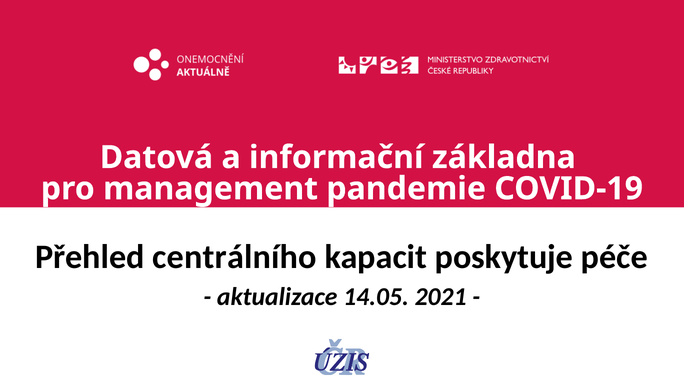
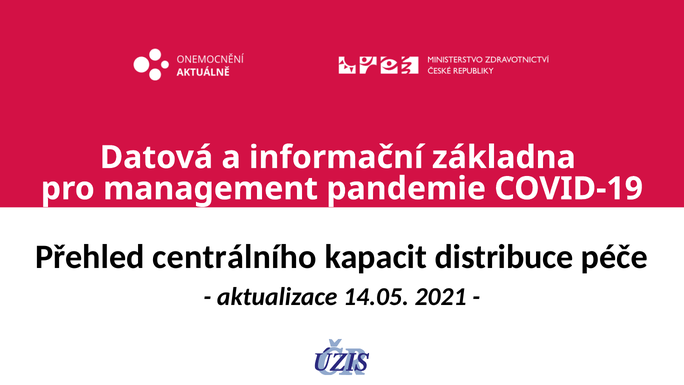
poskytuje: poskytuje -> distribuce
